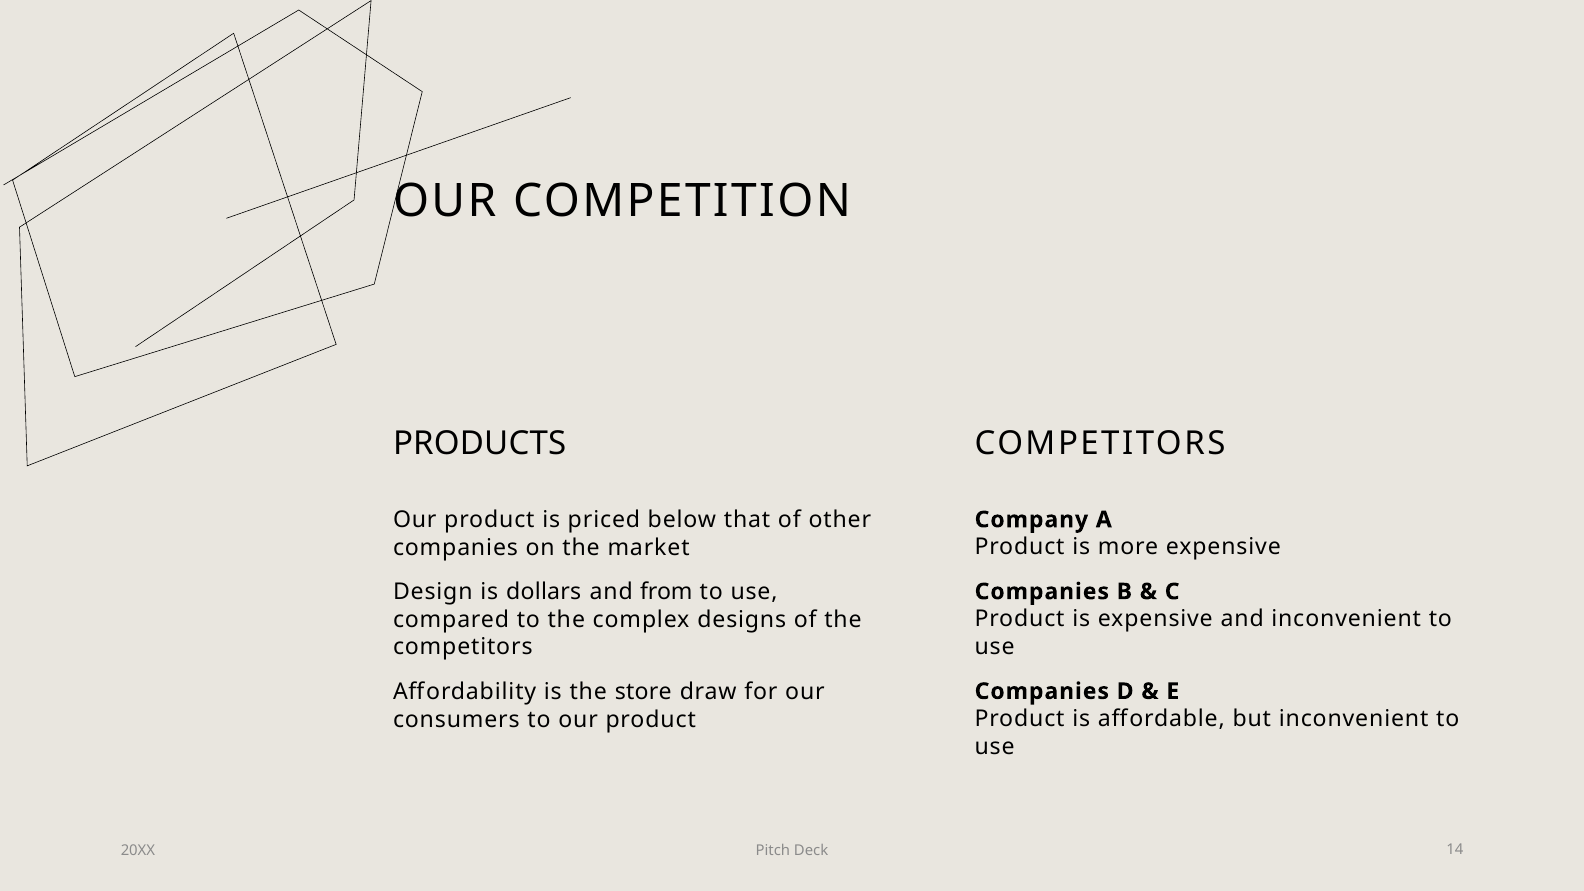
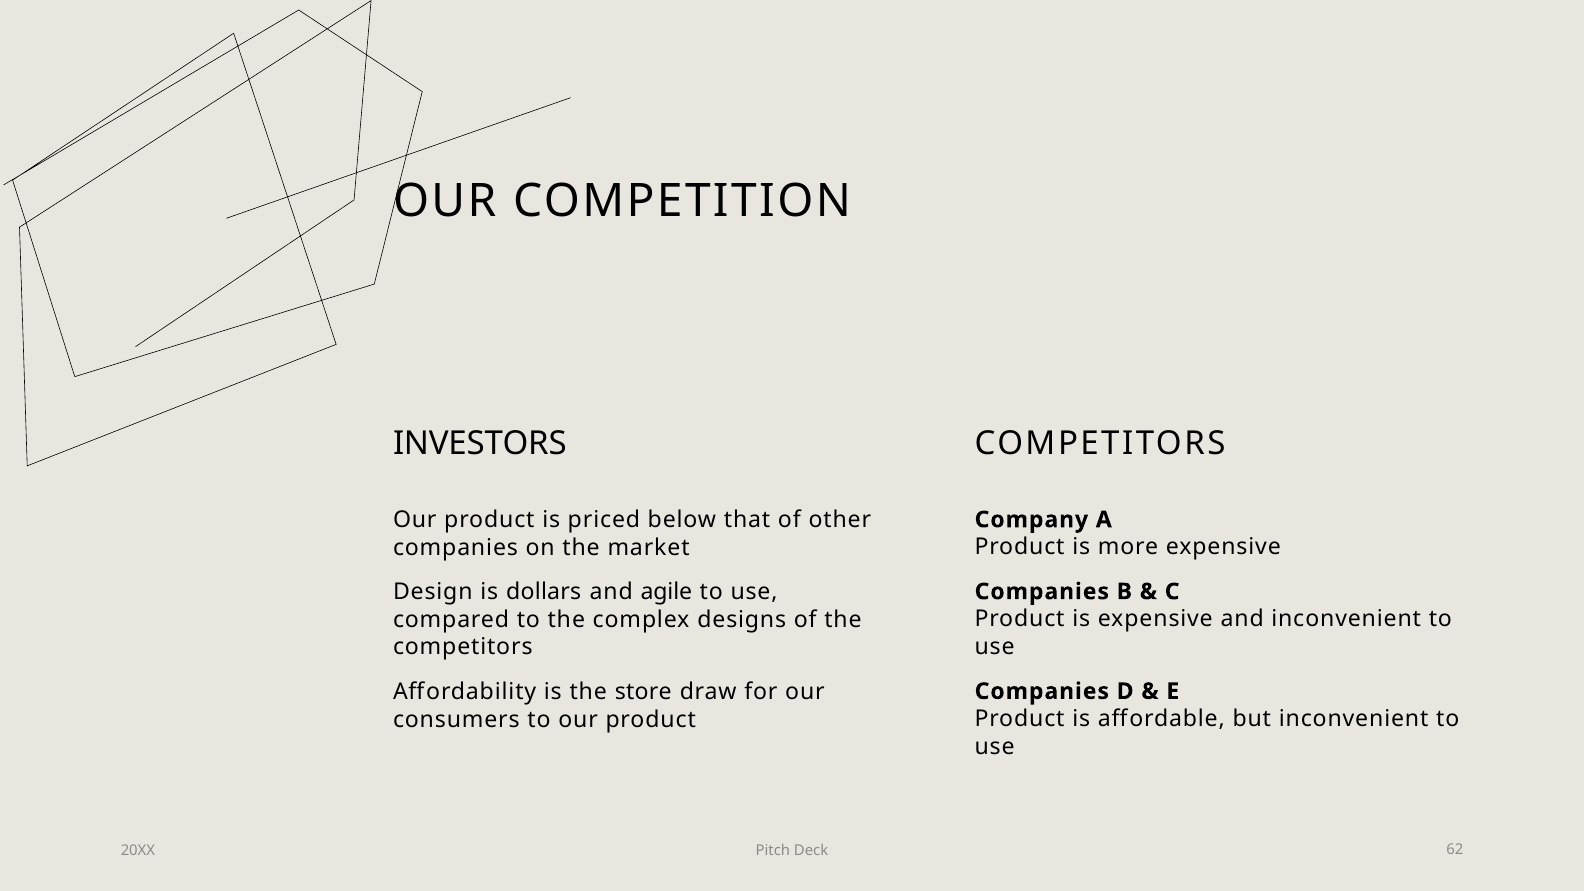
PRODUCTS: PRODUCTS -> INVESTORS
from: from -> agile
14: 14 -> 62
